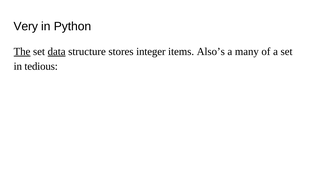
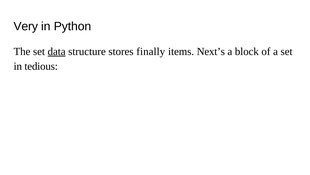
The underline: present -> none
integer: integer -> finally
Also’s: Also’s -> Next’s
many: many -> block
